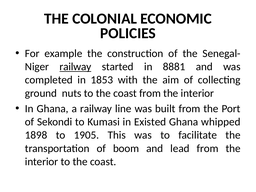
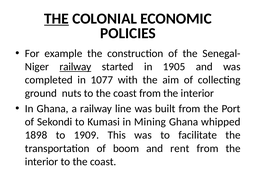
THE at (56, 19) underline: none -> present
8881: 8881 -> 1905
1853: 1853 -> 1077
Existed: Existed -> Mining
1905: 1905 -> 1909
lead: lead -> rent
